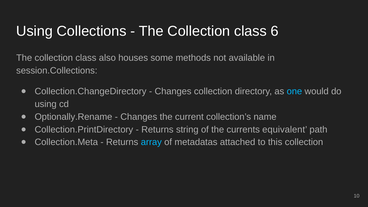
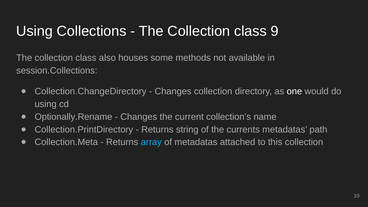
6: 6 -> 9
one colour: light blue -> white
currents equivalent: equivalent -> metadatas
